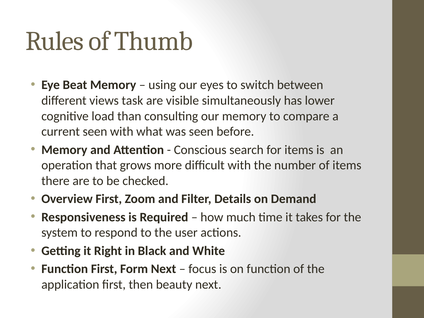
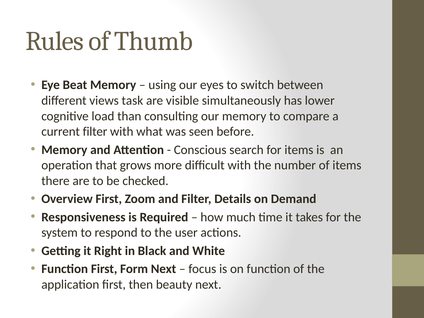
current seen: seen -> filter
